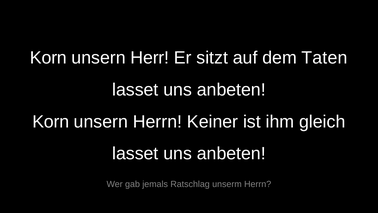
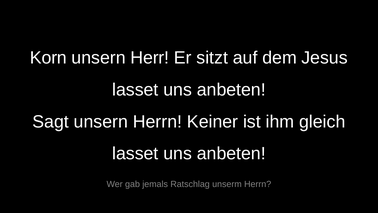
Taten: Taten -> Jesus
Korn at (51, 121): Korn -> Sagt
